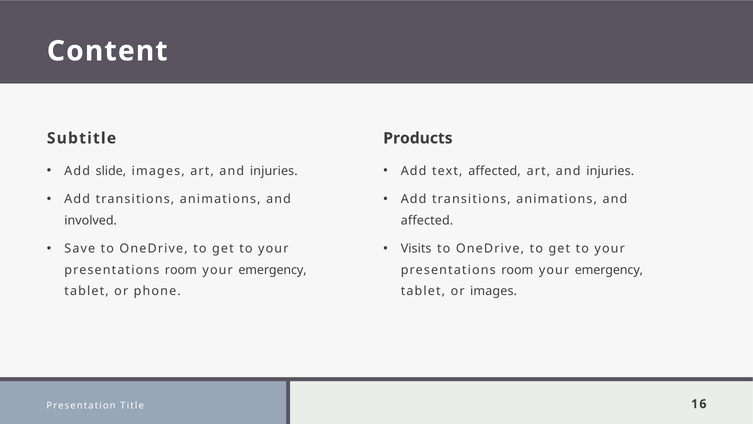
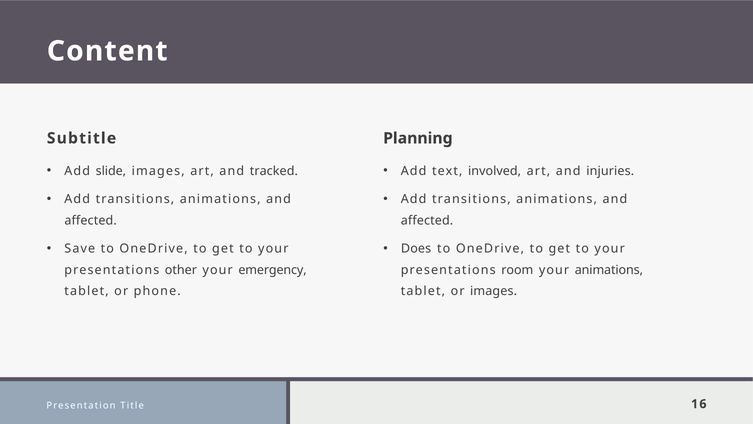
Products: Products -> Planning
images art and injuries: injuries -> tracked
text affected: affected -> involved
involved at (91, 220): involved -> affected
Visits: Visits -> Does
room at (181, 270): room -> other
emergency at (609, 270): emergency -> animations
